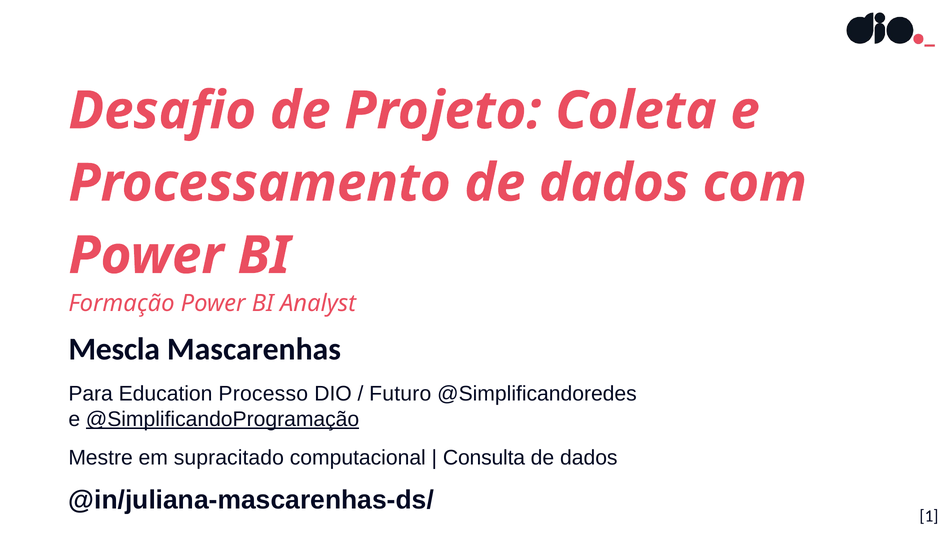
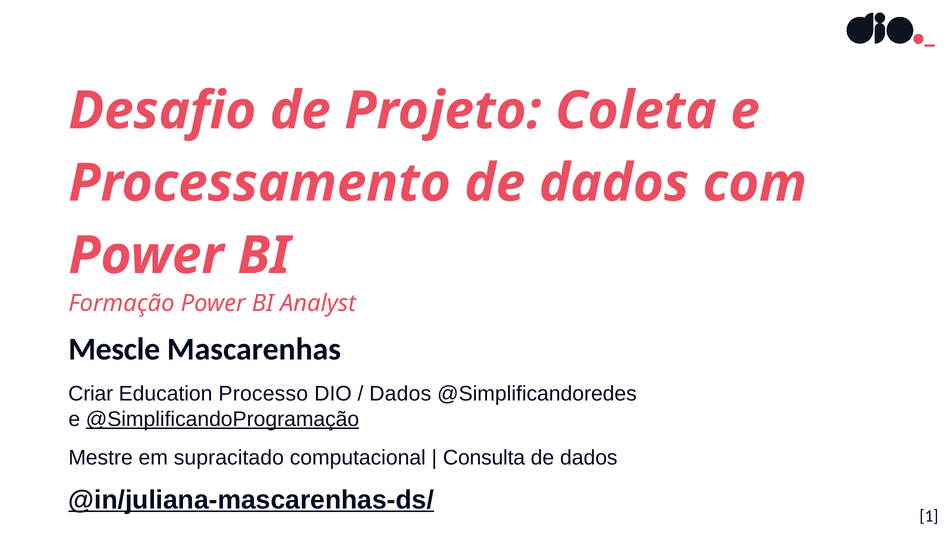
Mescla: Mescla -> Mescle
Para: Para -> Criar
Futuro at (400, 393): Futuro -> Dados
@in/juliana-mascarenhas-ds/ underline: none -> present
